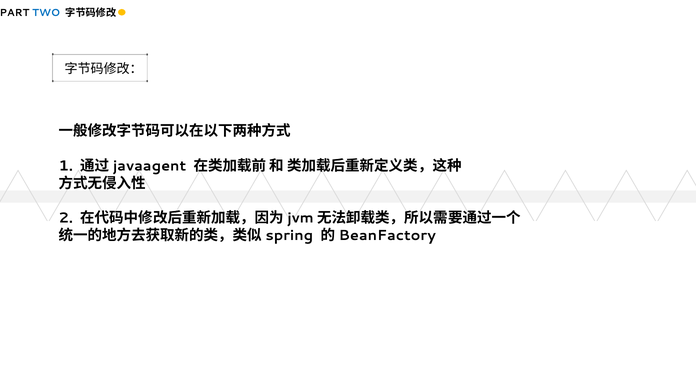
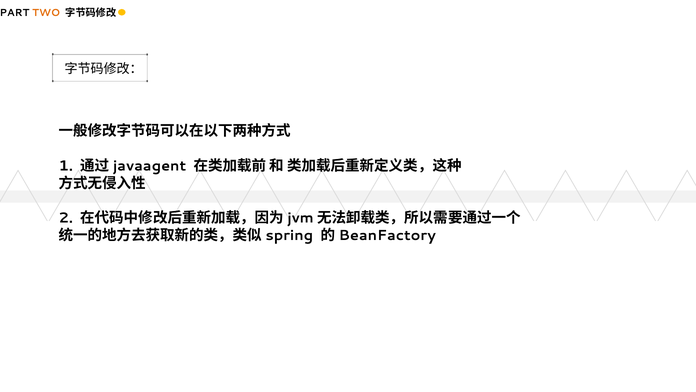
TWO colour: blue -> orange
